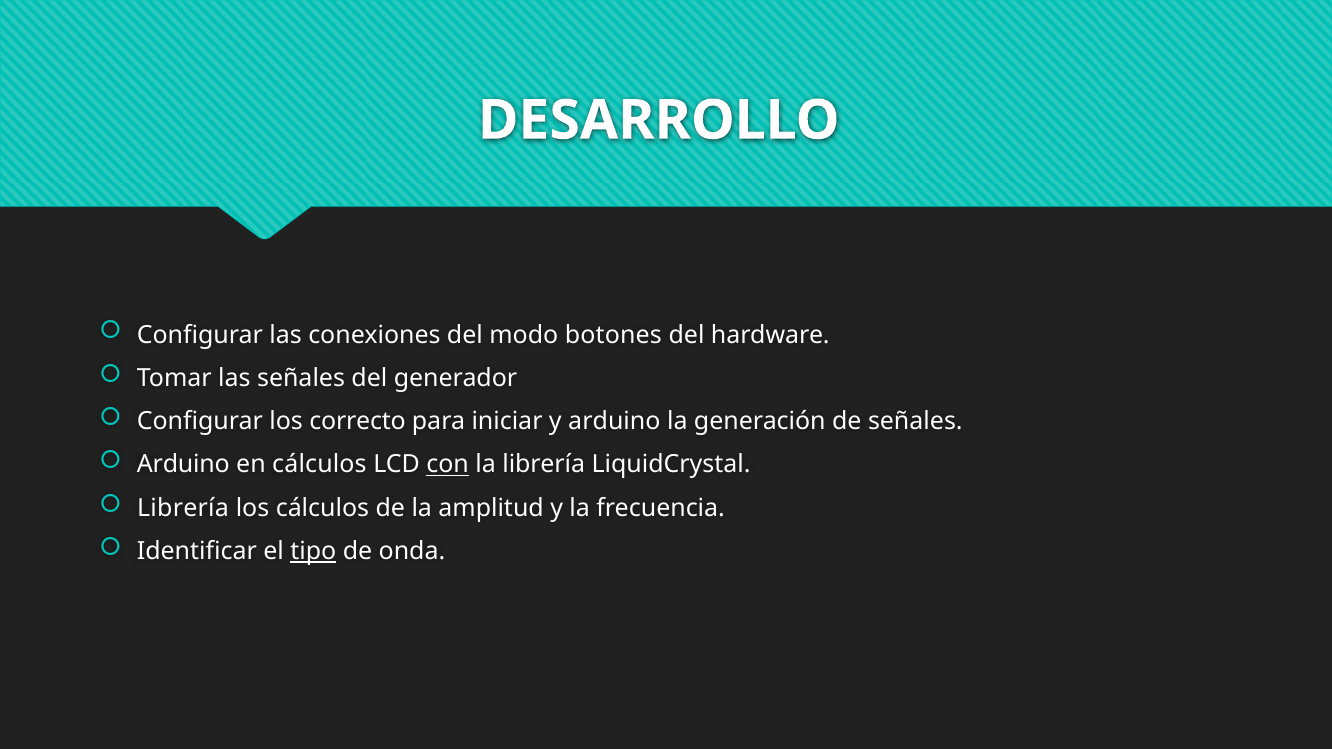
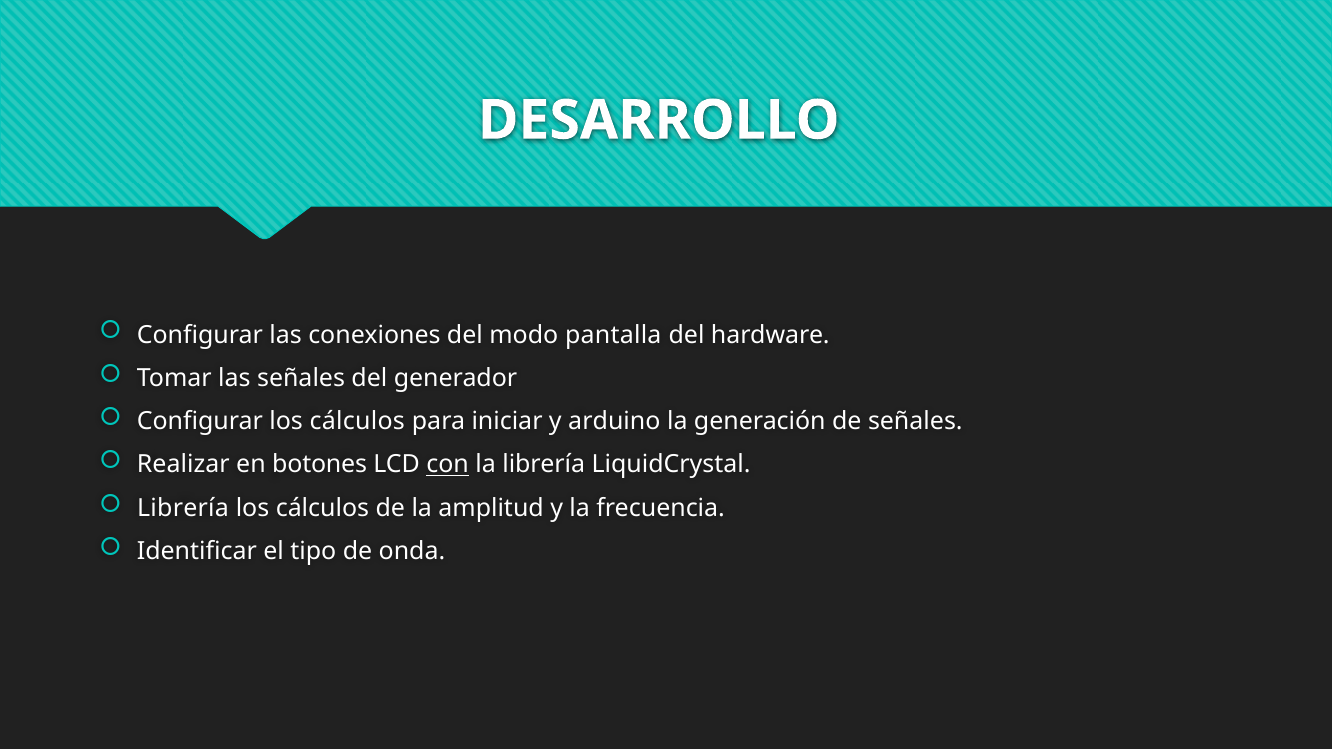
botones: botones -> pantalla
Configurar los correcto: correcto -> cálculos
Arduino at (183, 465): Arduino -> Realizar
en cálculos: cálculos -> botones
tipo underline: present -> none
